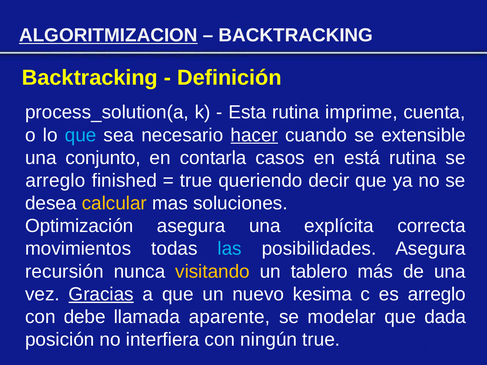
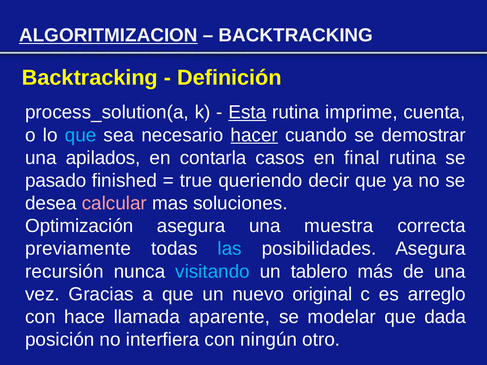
Esta underline: none -> present
extensible: extensible -> demostrar
conjunto: conjunto -> apilados
está: está -> final
arreglo at (55, 181): arreglo -> pasado
calcular colour: yellow -> pink
explícita: explícita -> muestra
movimientos: movimientos -> previamente
visitando colour: yellow -> light blue
Gracias underline: present -> none
kesima: kesima -> original
debe: debe -> hace
ningún true: true -> otro
